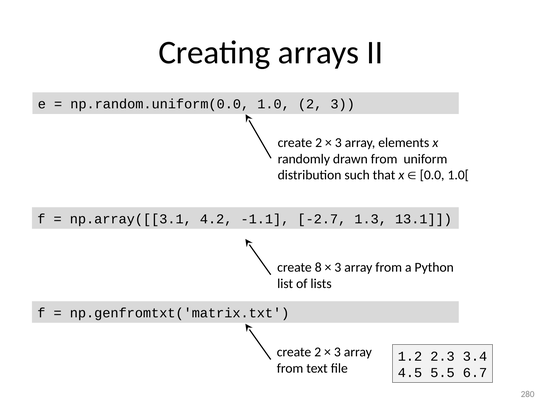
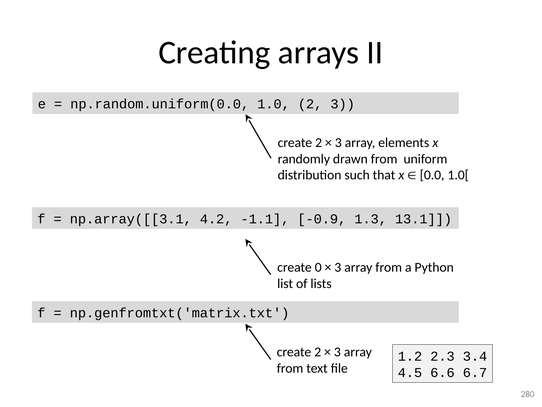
-2.7: -2.7 -> -0.9
8: 8 -> 0
5.5: 5.5 -> 6.6
